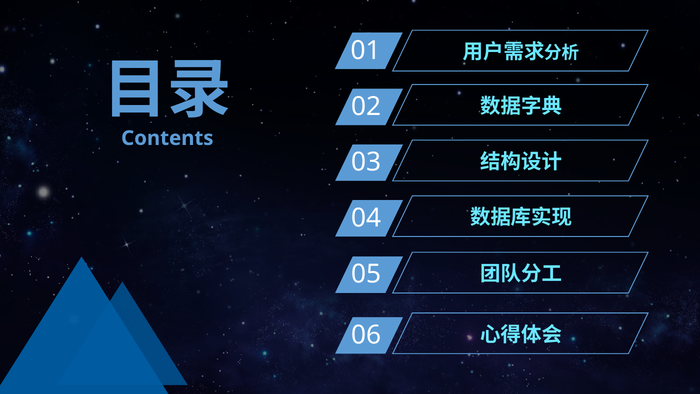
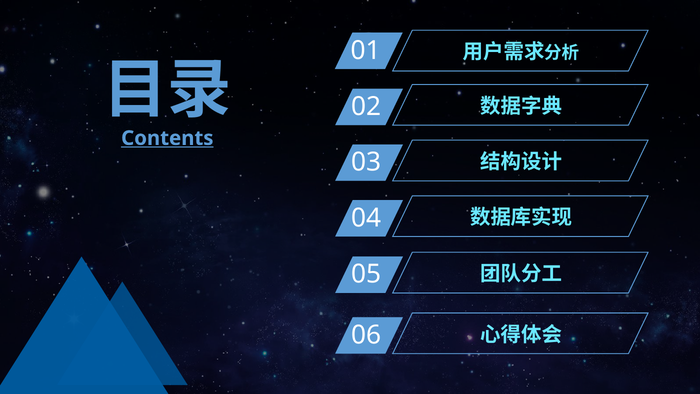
Contents underline: none -> present
